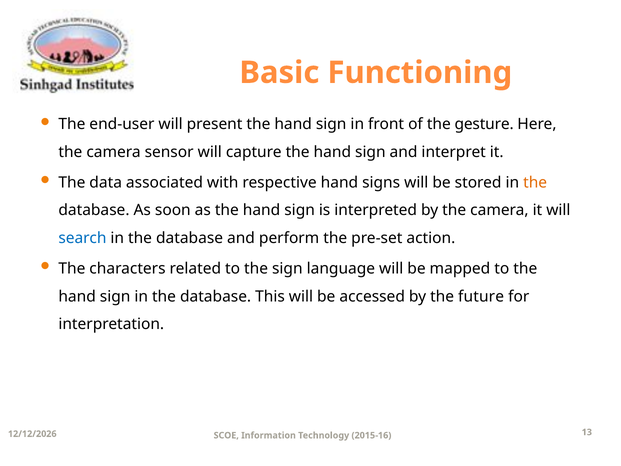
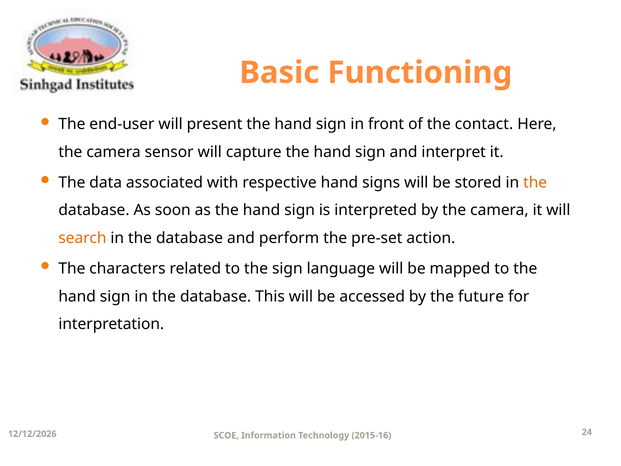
gesture: gesture -> contact
search colour: blue -> orange
13: 13 -> 24
